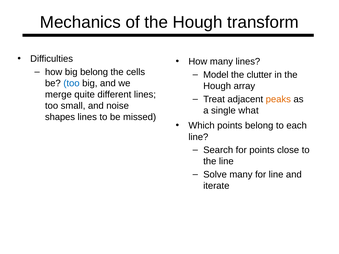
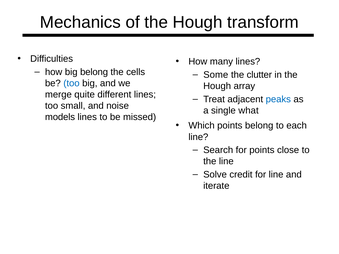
Model: Model -> Some
peaks colour: orange -> blue
shapes: shapes -> models
Solve many: many -> credit
